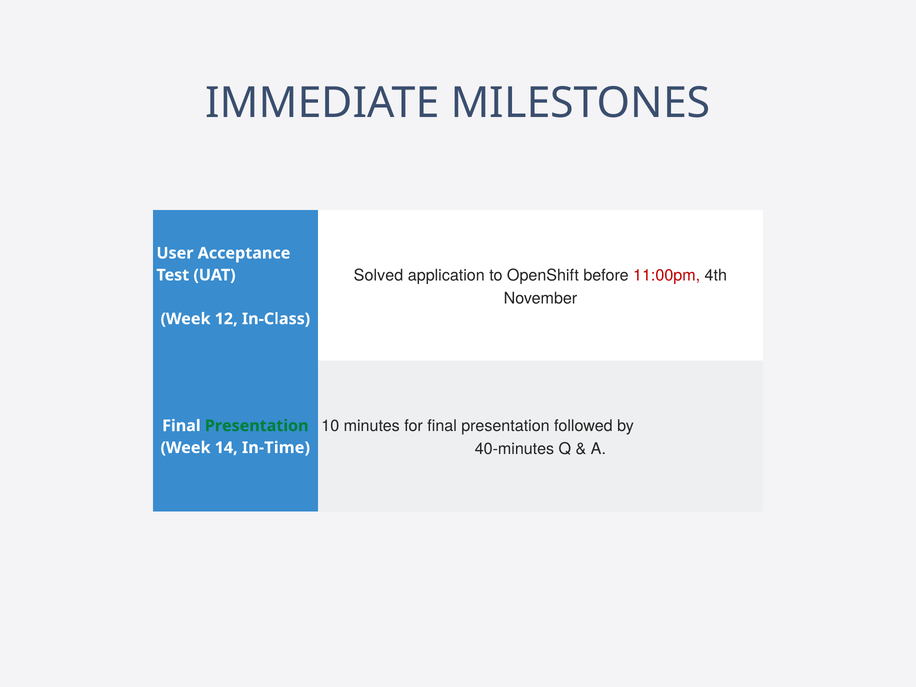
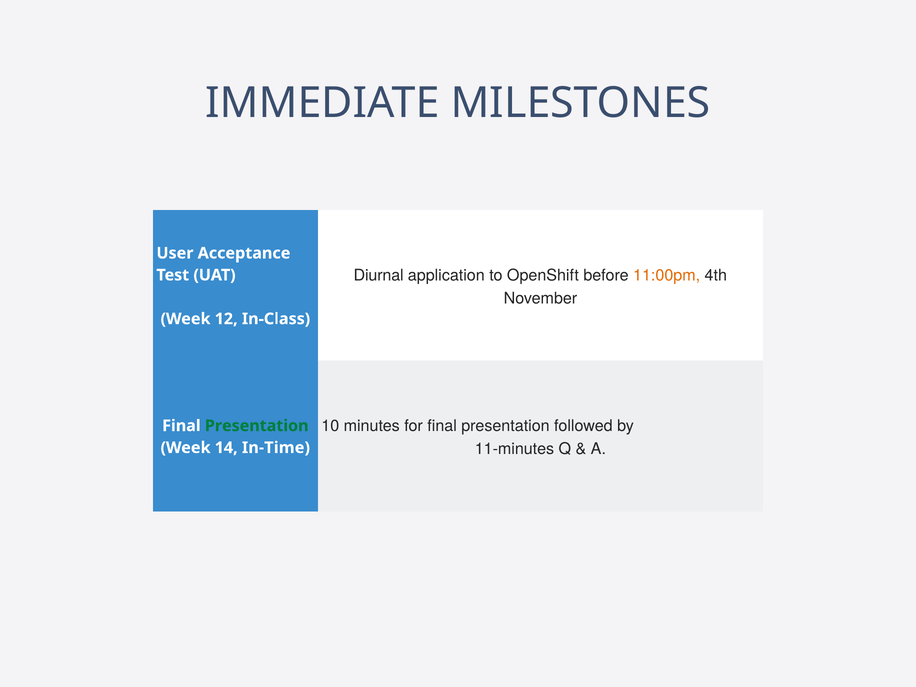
Solved: Solved -> Diurnal
11:00pm colour: red -> orange
40-minutes: 40-minutes -> 11-minutes
